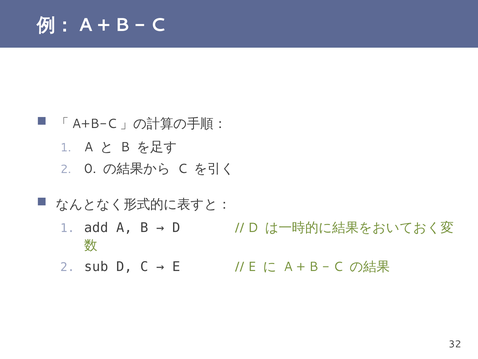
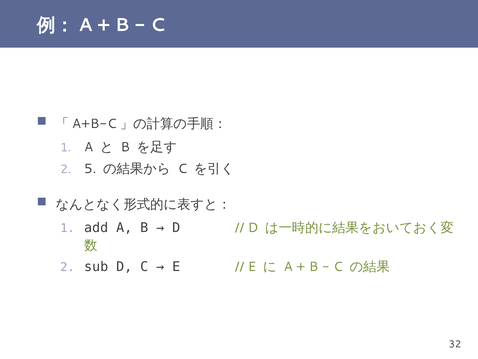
0: 0 -> 5
